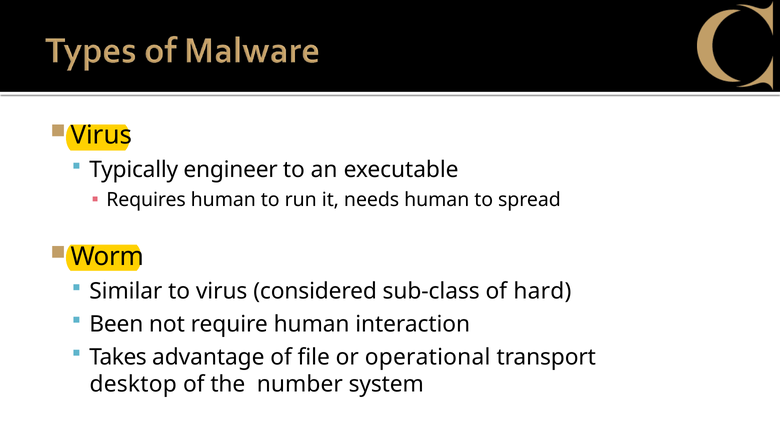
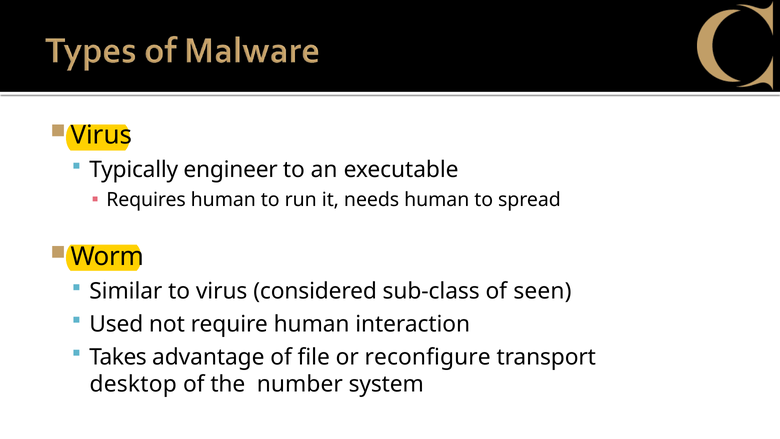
hard: hard -> seen
Been: Been -> Used
operational: operational -> reconfigure
